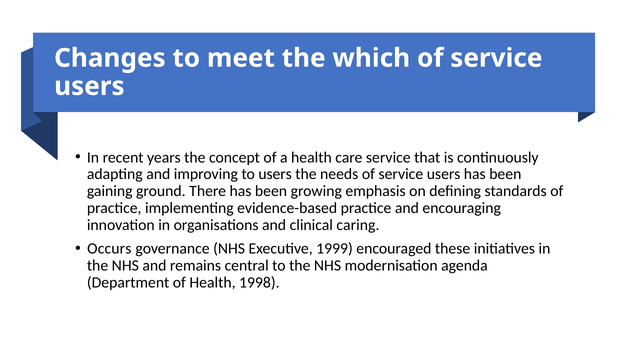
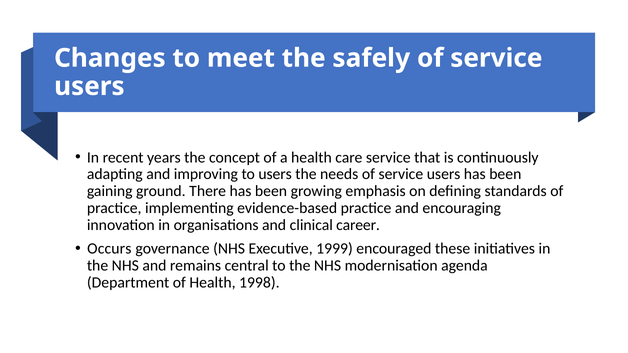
which: which -> safely
caring: caring -> career
